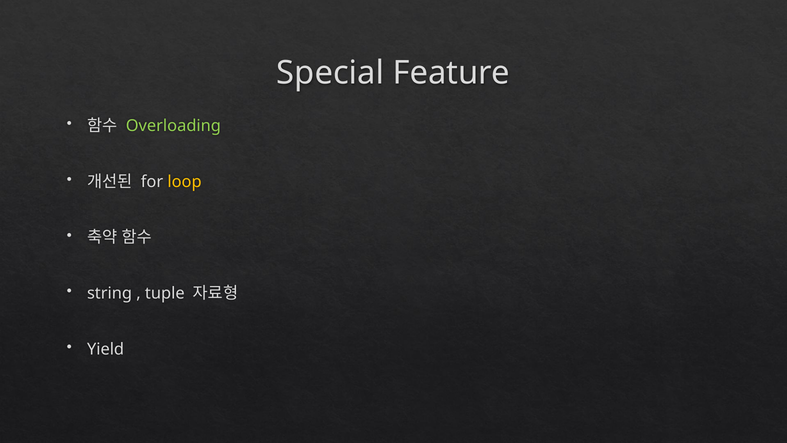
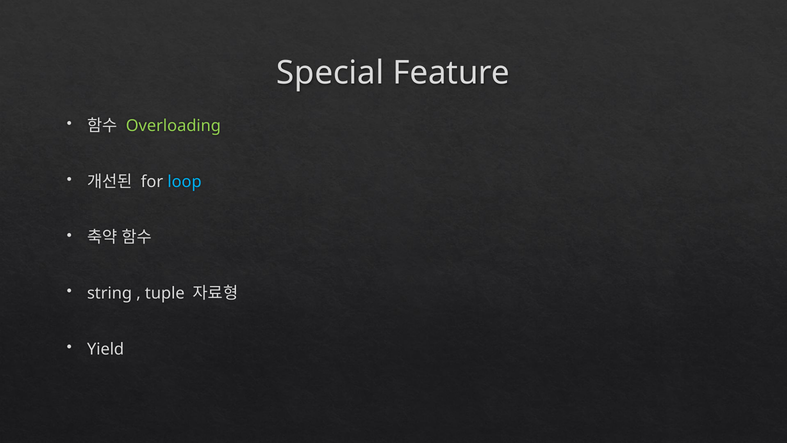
loop colour: yellow -> light blue
